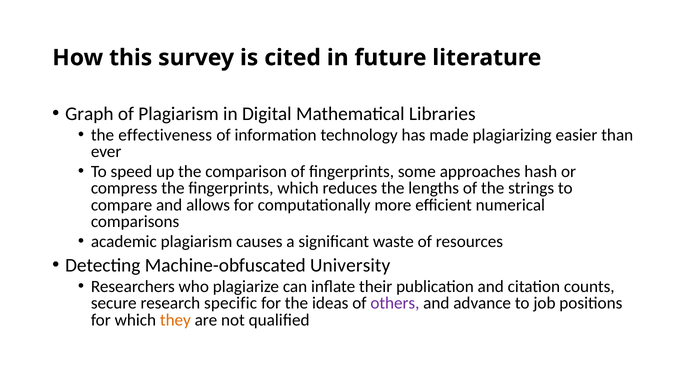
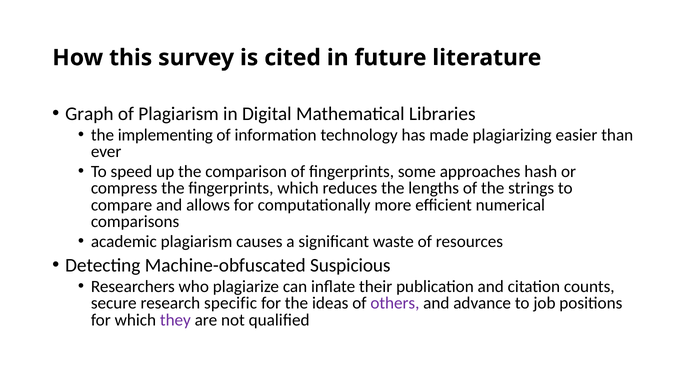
effectiveness: effectiveness -> implementing
University: University -> Suspicious
they colour: orange -> purple
